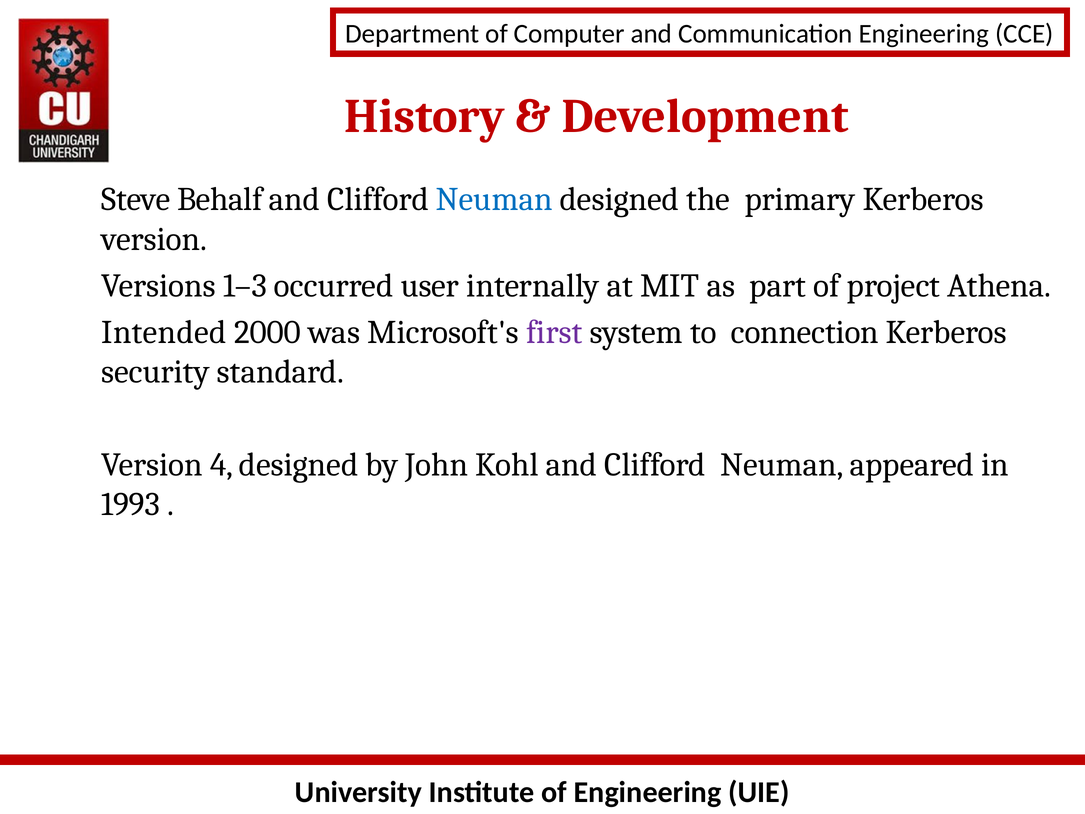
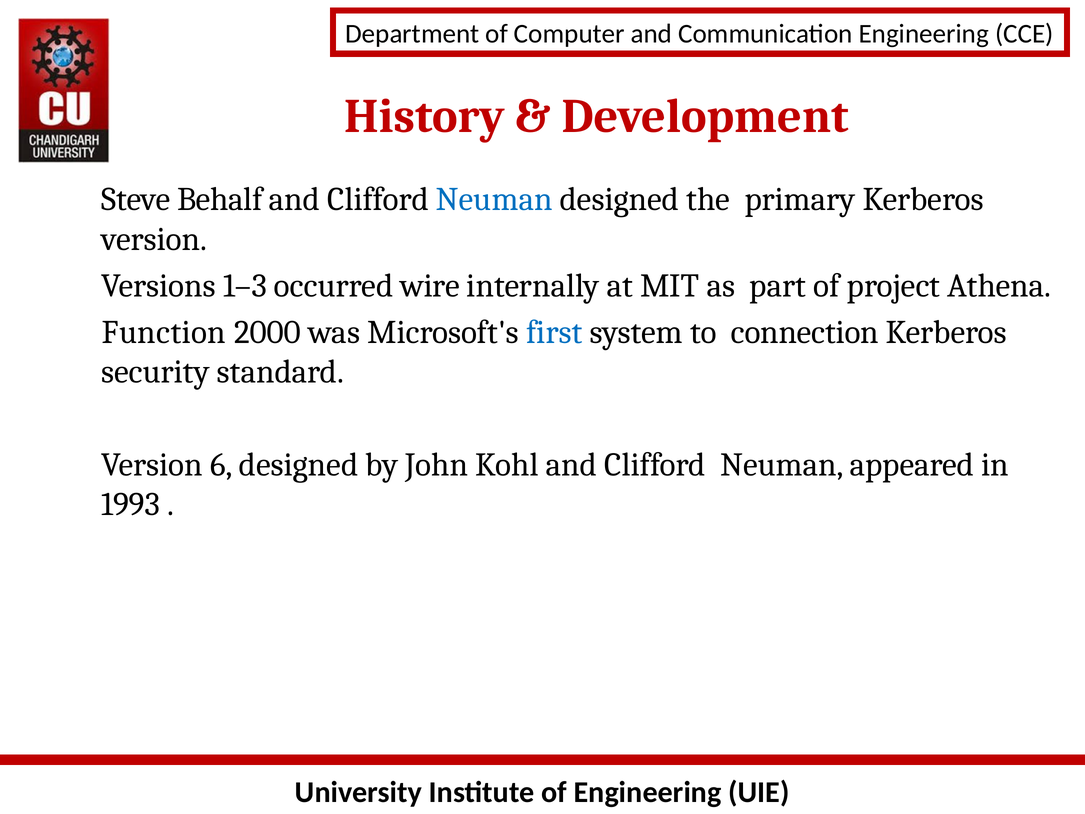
user: user -> wire
Intended: Intended -> Function
first colour: purple -> blue
4: 4 -> 6
